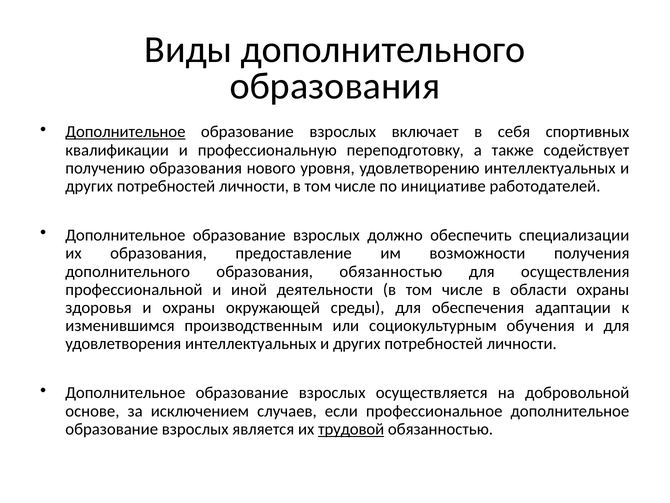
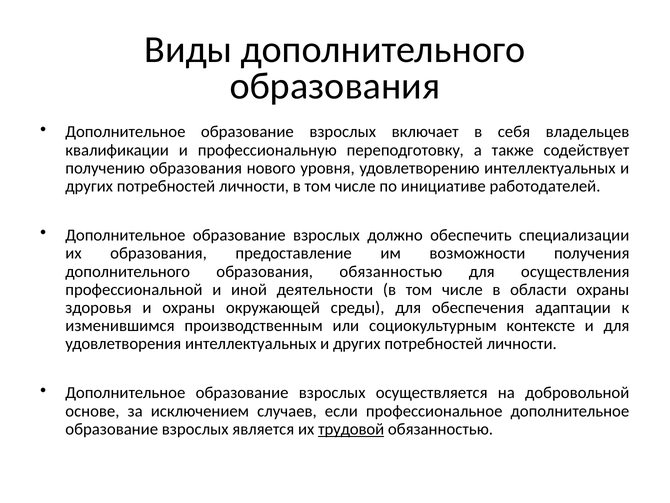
Дополнительное at (125, 132) underline: present -> none
спортивных: спортивных -> владельцев
обучения: обучения -> контексте
